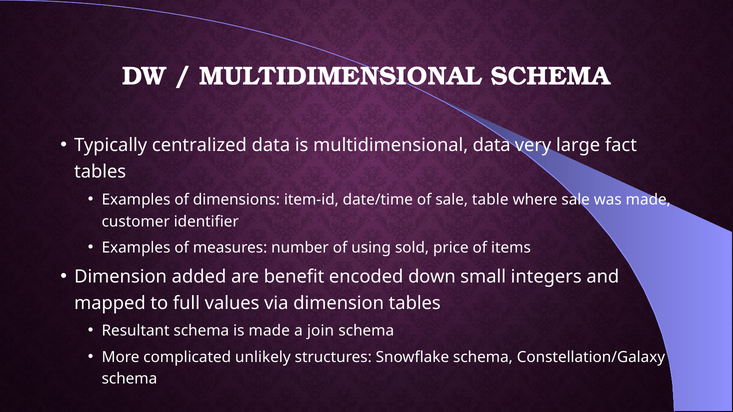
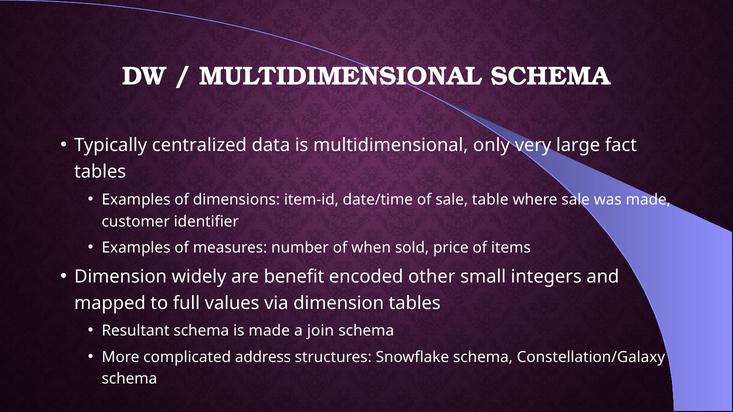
multidimensional data: data -> only
using: using -> when
added: added -> widely
down: down -> other
unlikely: unlikely -> address
